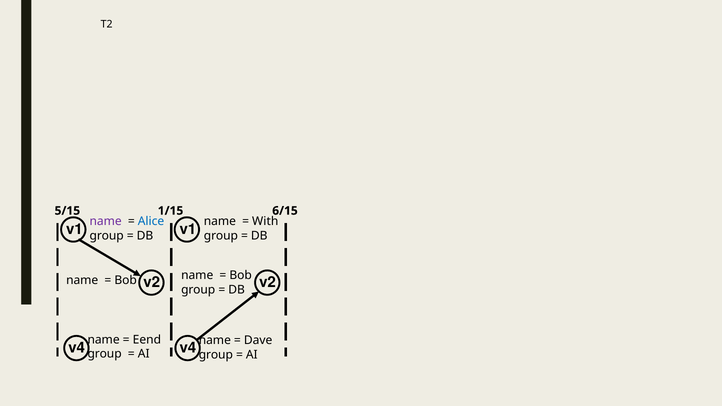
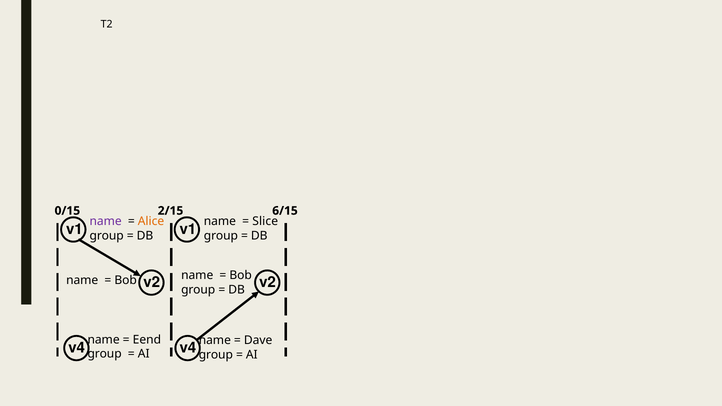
5/15: 5/15 -> 0/15
1/15: 1/15 -> 2/15
Alice colour: blue -> orange
With: With -> Slice
